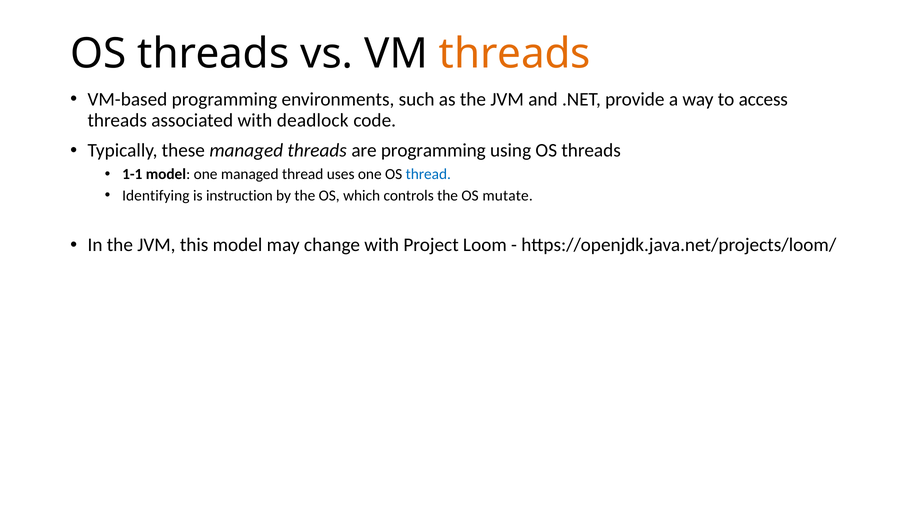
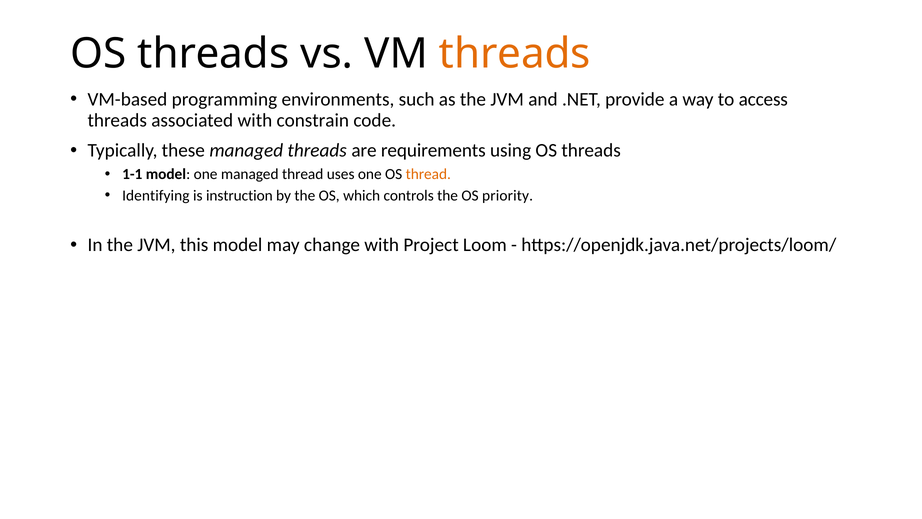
deadlock: deadlock -> constrain
are programming: programming -> requirements
thread at (428, 174) colour: blue -> orange
mutate: mutate -> priority
